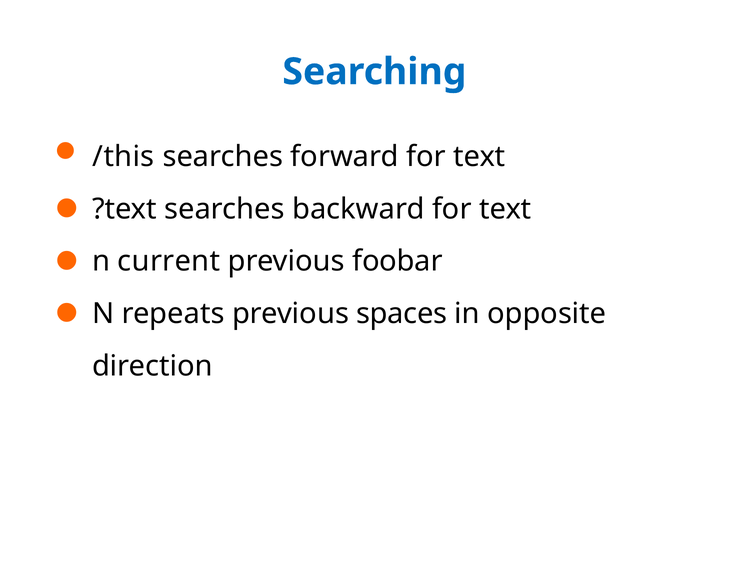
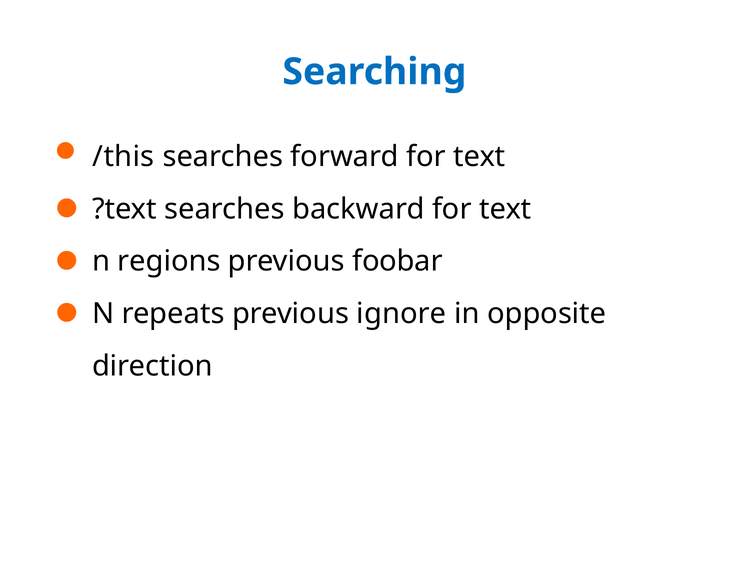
current: current -> regions
spaces: spaces -> ignore
